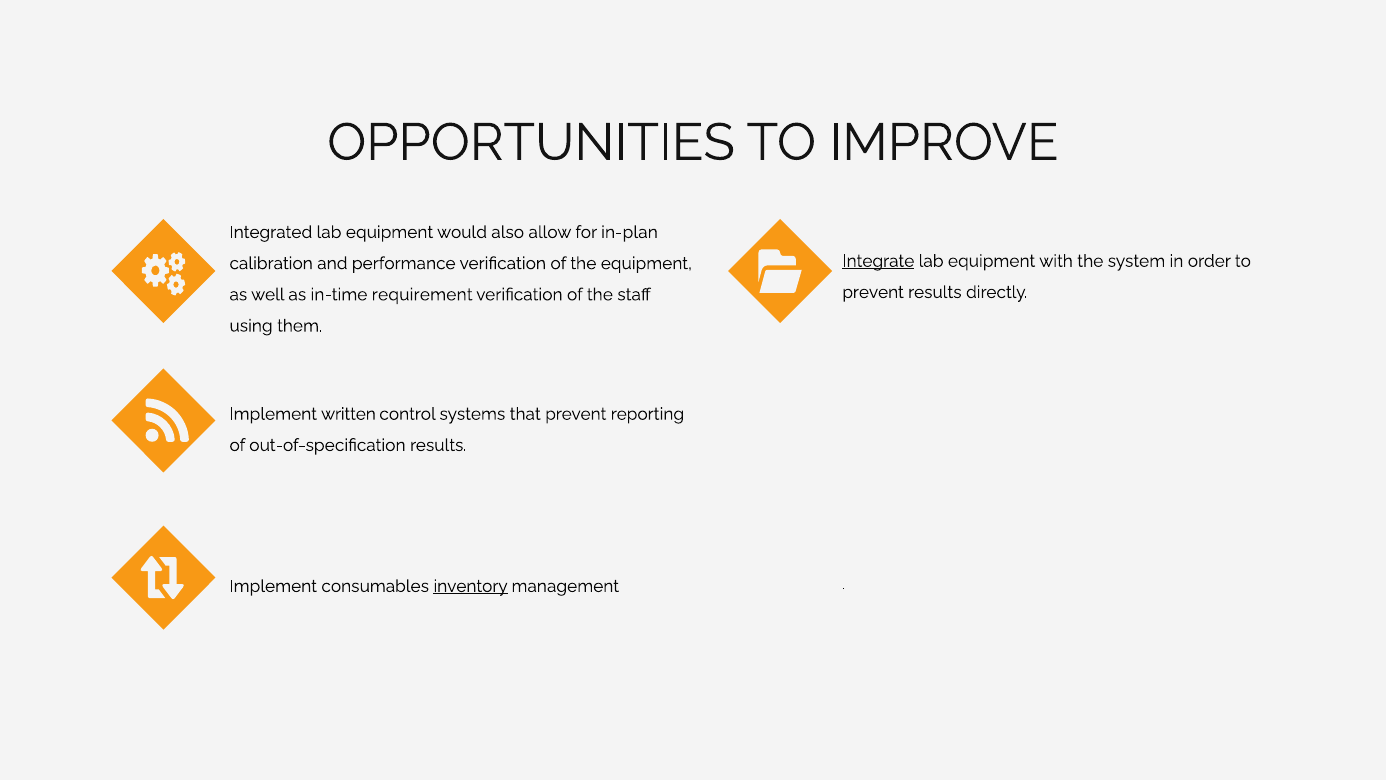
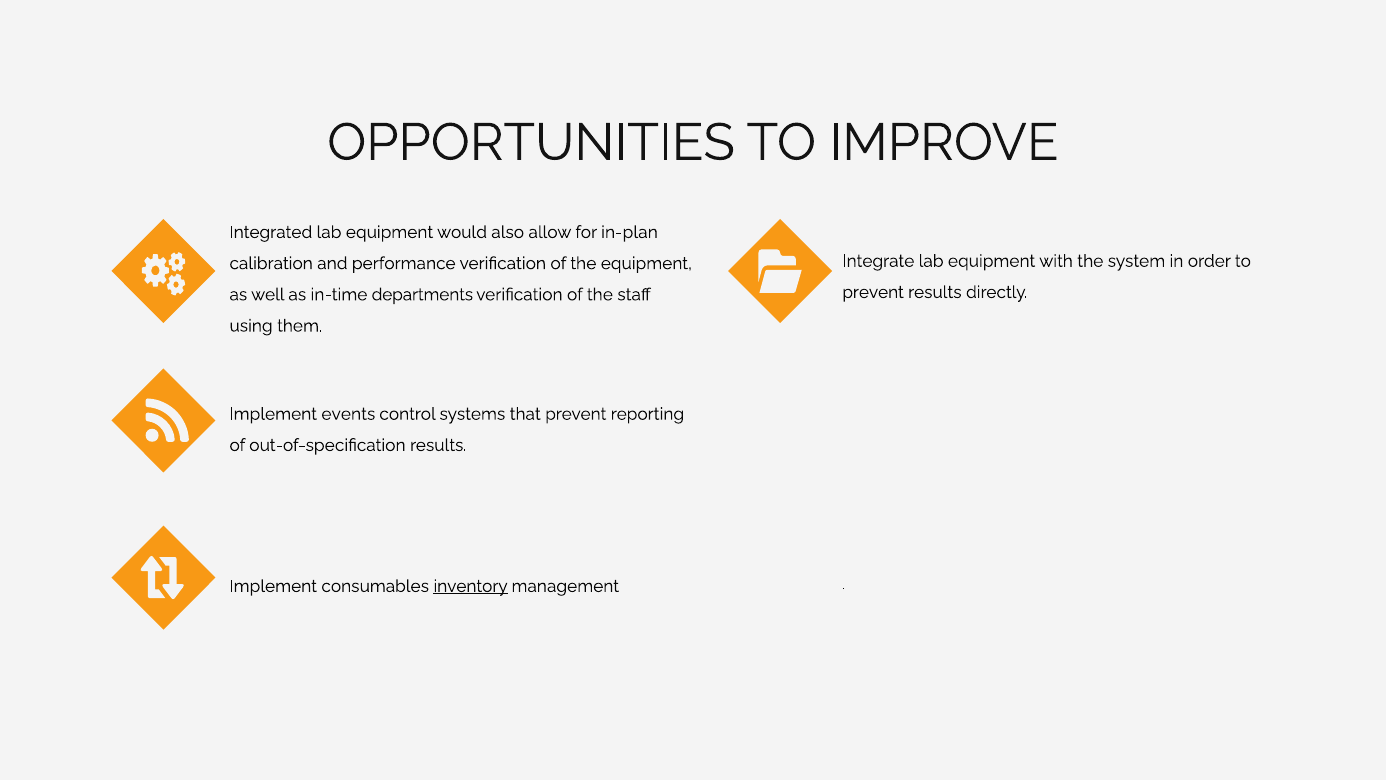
Integrate underline: present -> none
requirement: requirement -> departments
written: written -> events
